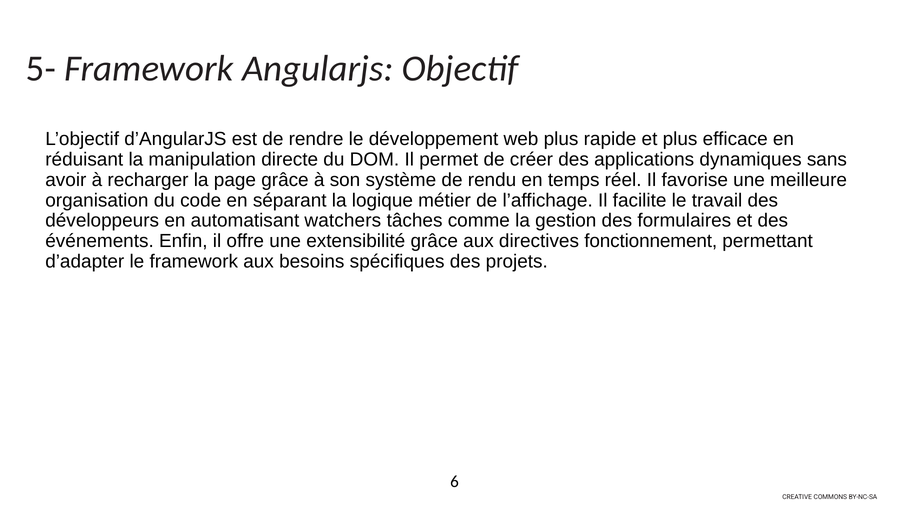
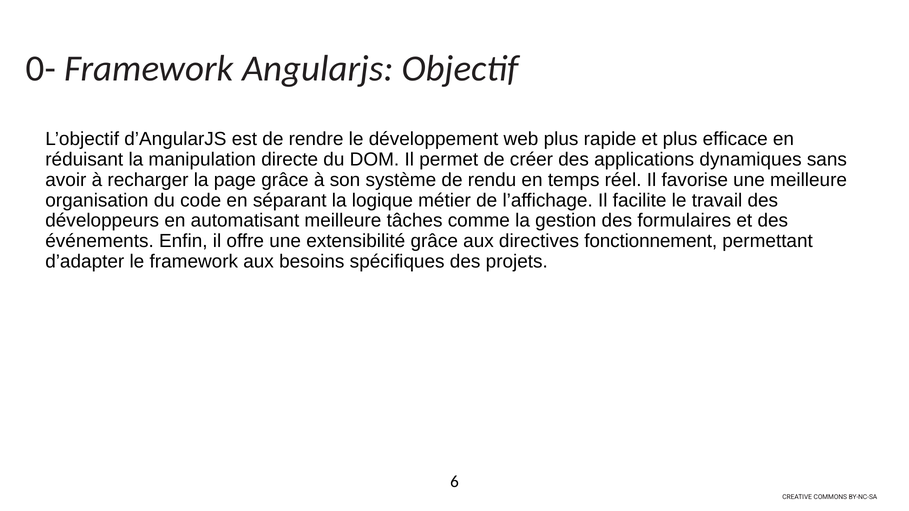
5-: 5- -> 0-
automatisant watchers: watchers -> meilleure
